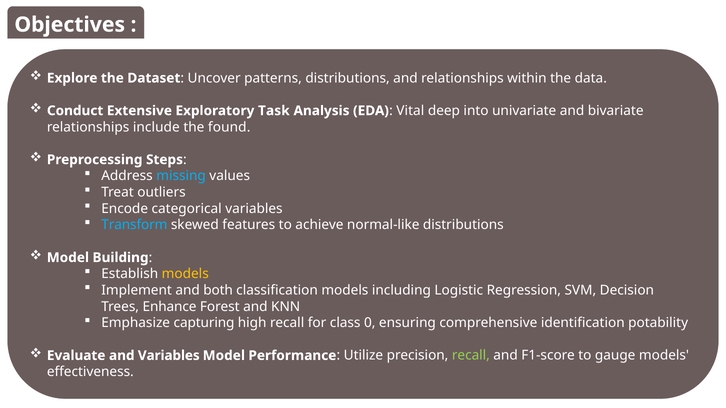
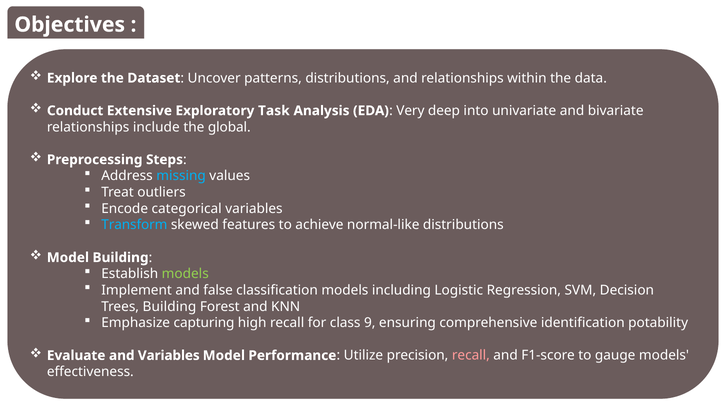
Vital: Vital -> Very
found: found -> global
models at (185, 274) colour: yellow -> light green
both: both -> false
Trees Enhance: Enhance -> Building
0: 0 -> 9
recall at (471, 356) colour: light green -> pink
